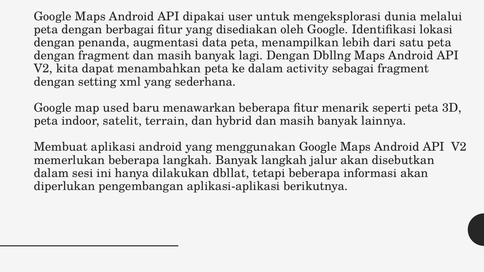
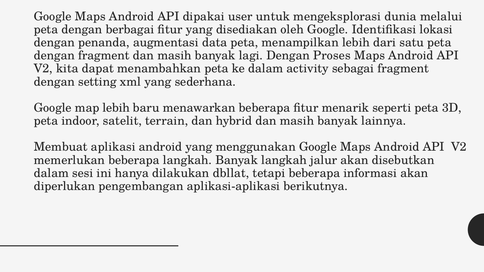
Dbllng: Dbllng -> Proses
map used: used -> lebih
